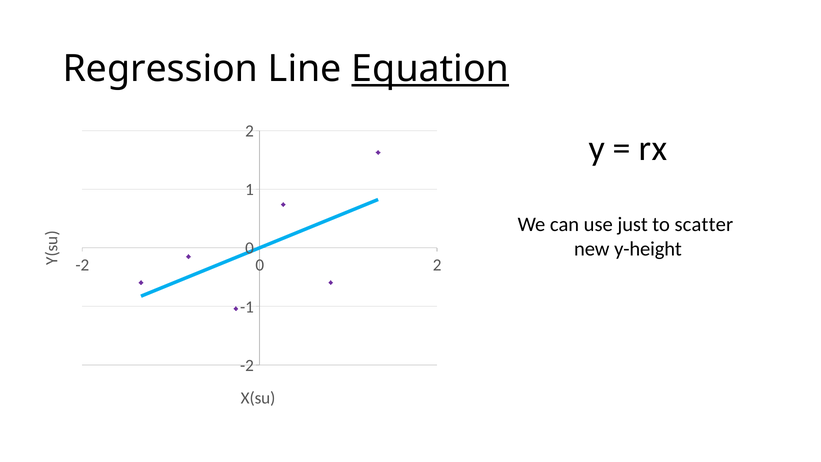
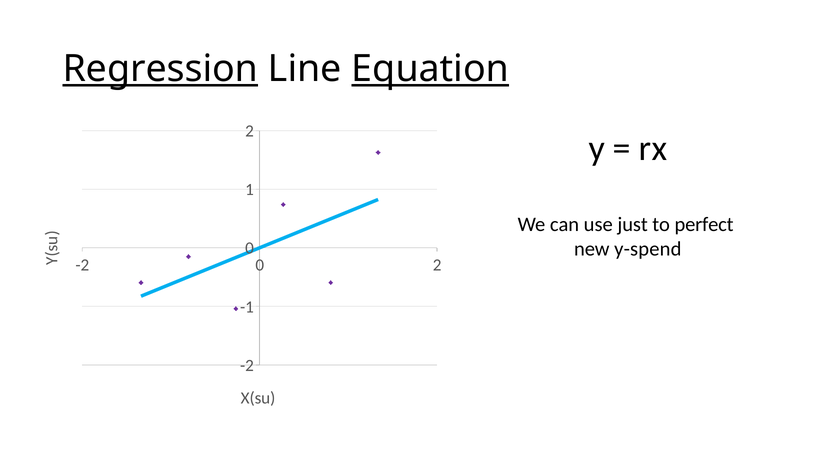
Regression underline: none -> present
scatter: scatter -> perfect
y-height: y-height -> y-spend
